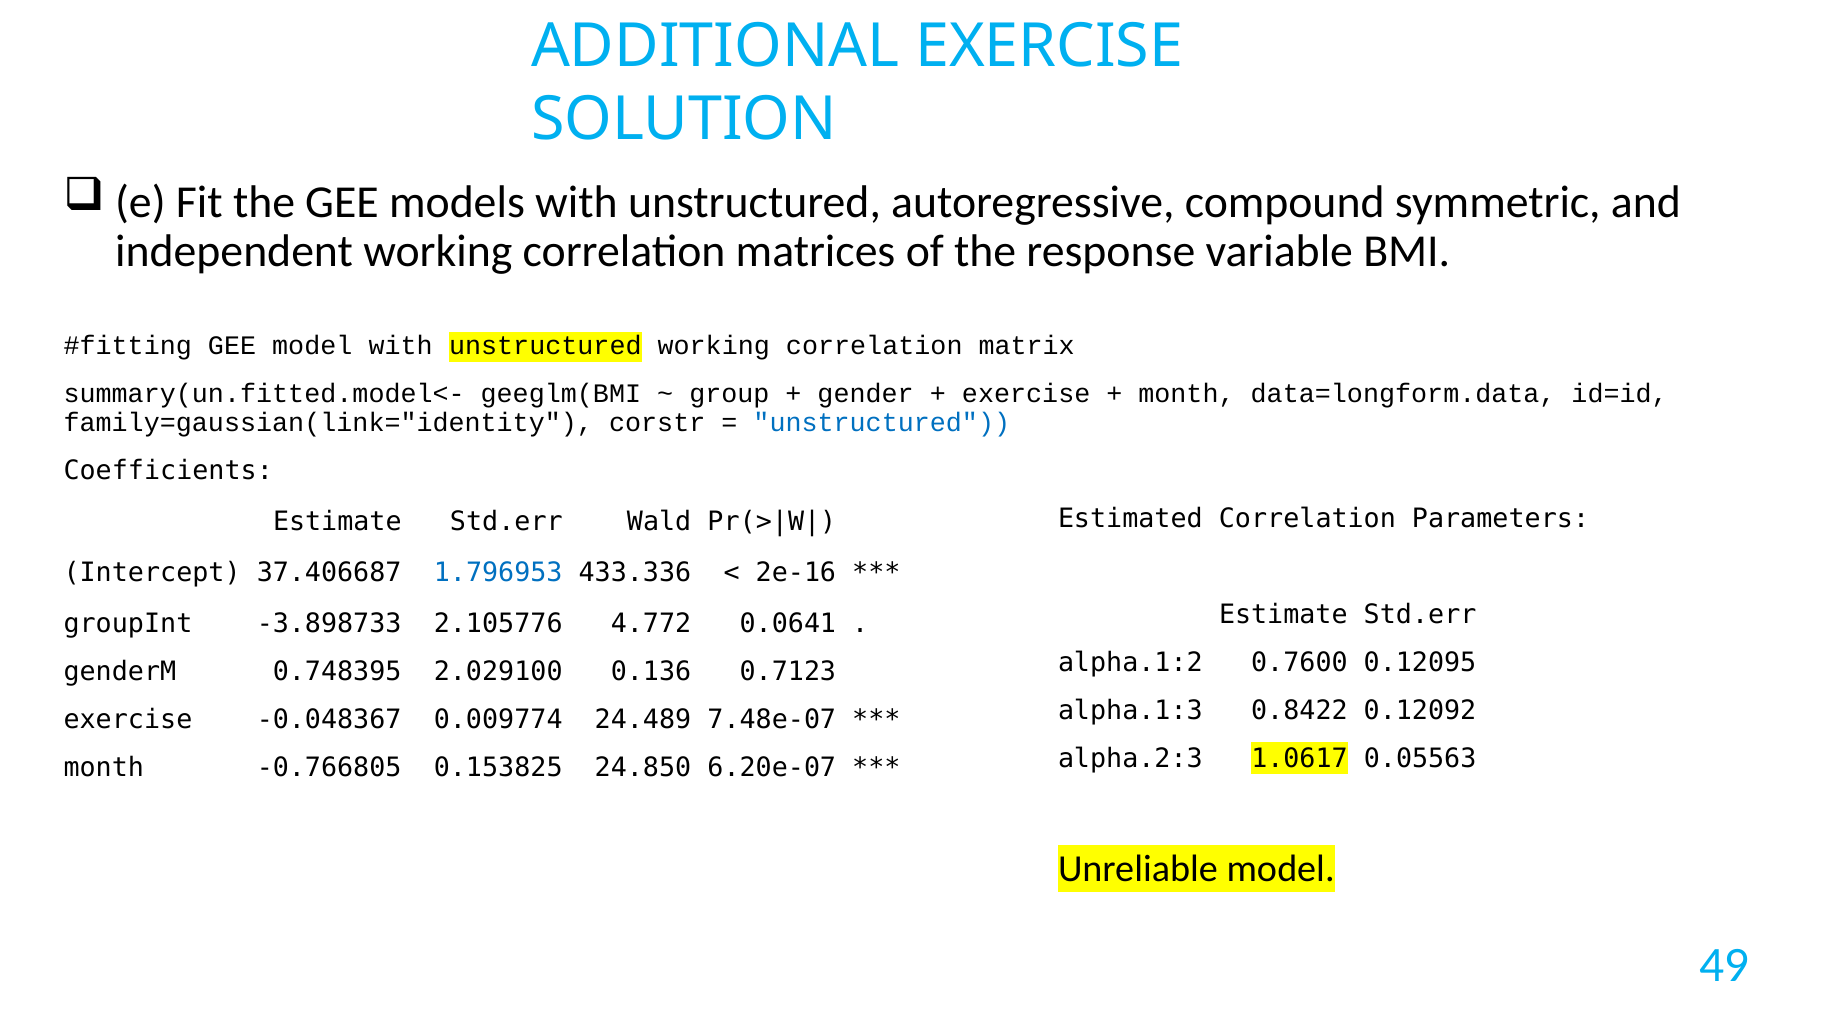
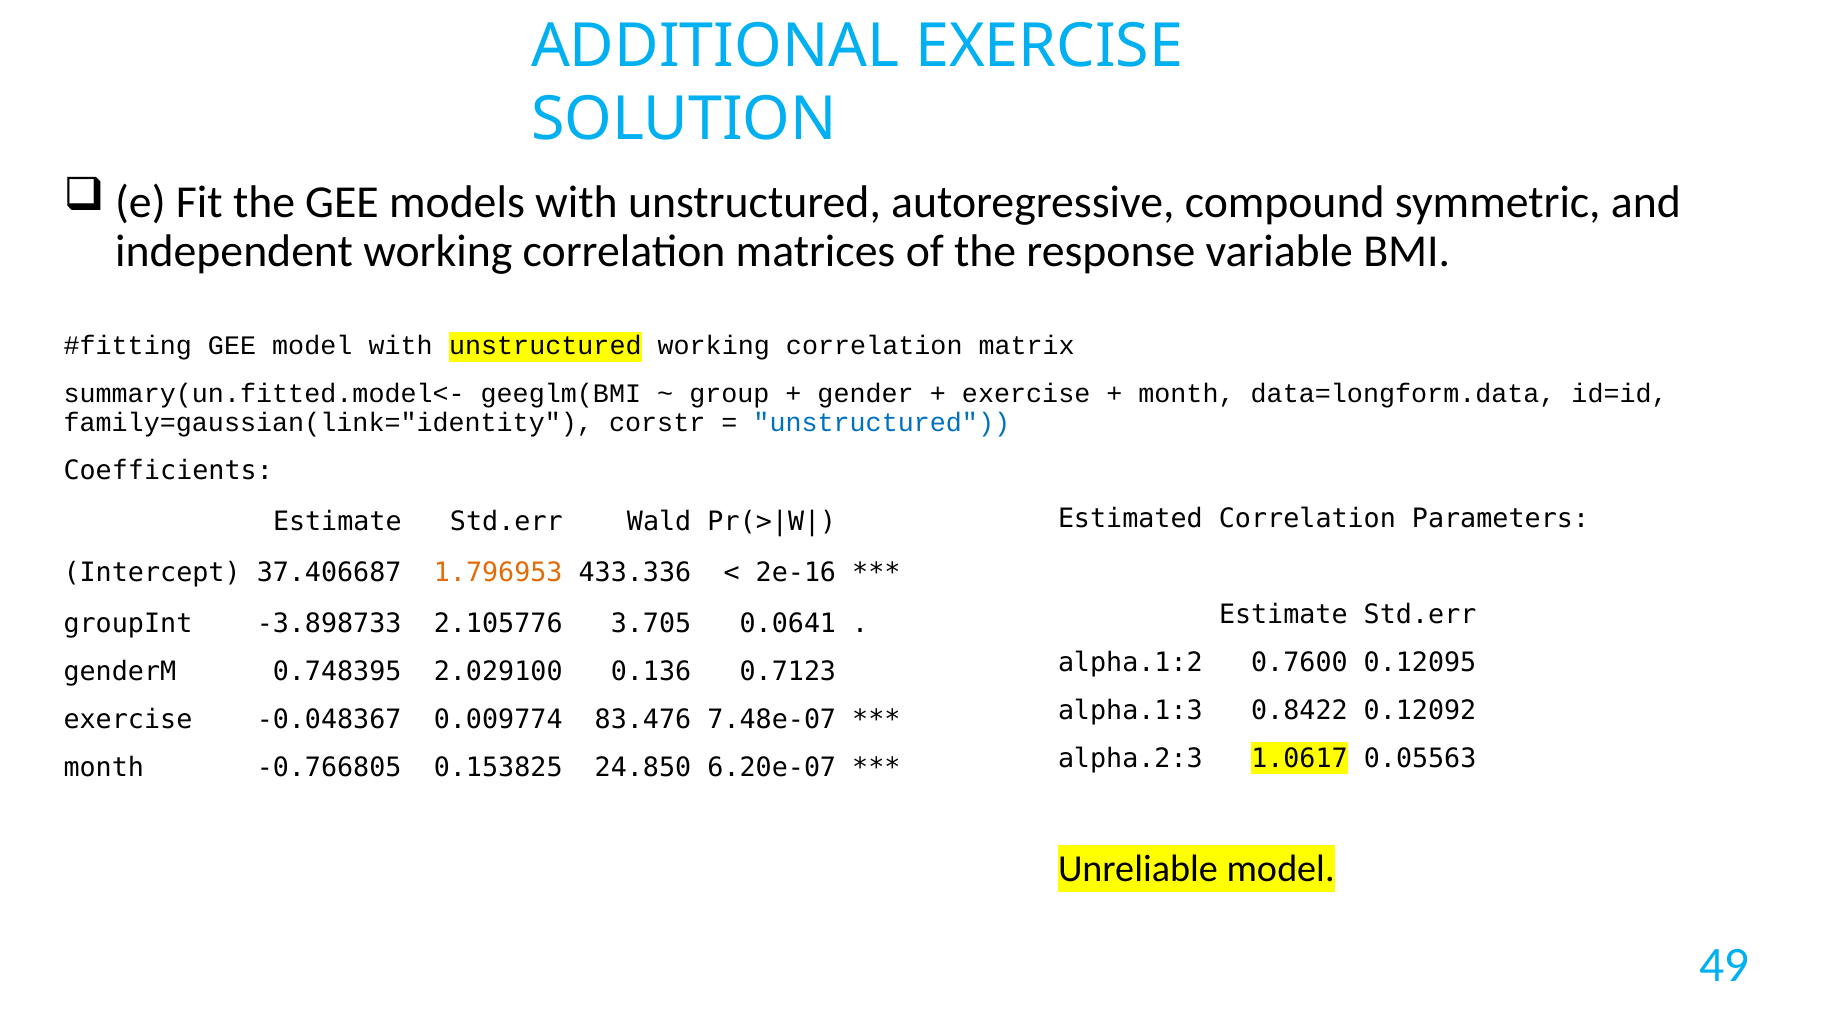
1.796953 colour: blue -> orange
4.772: 4.772 -> 3.705
24.489: 24.489 -> 83.476
